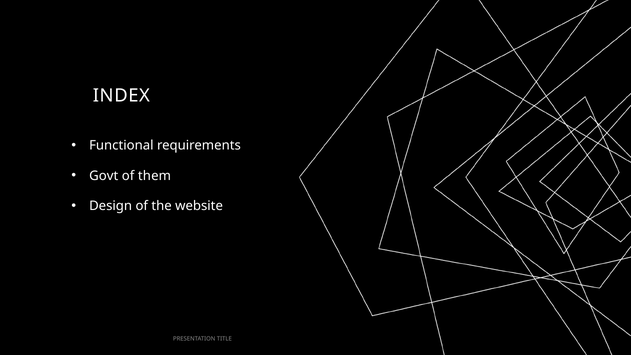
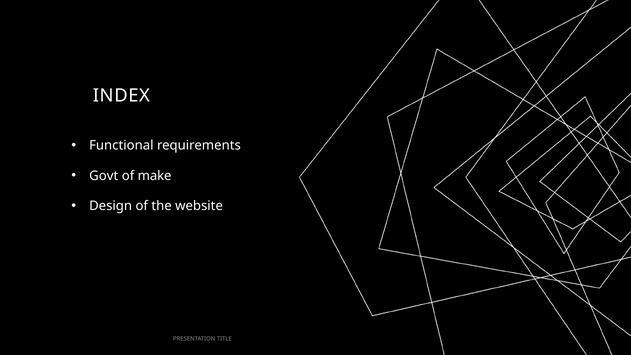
them: them -> make
